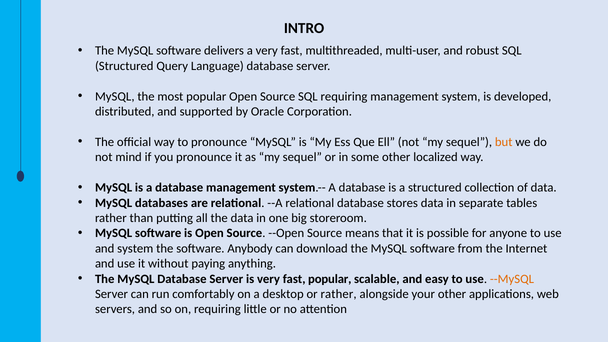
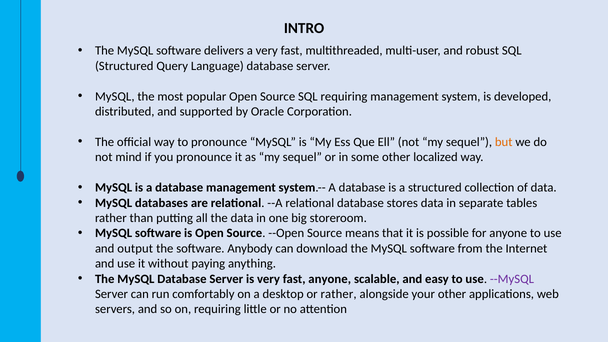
and system: system -> output
fast popular: popular -> anyone
--MySQL colour: orange -> purple
